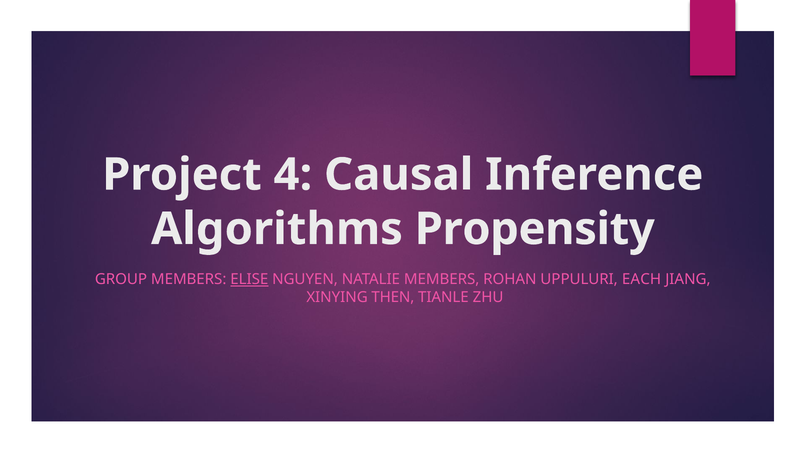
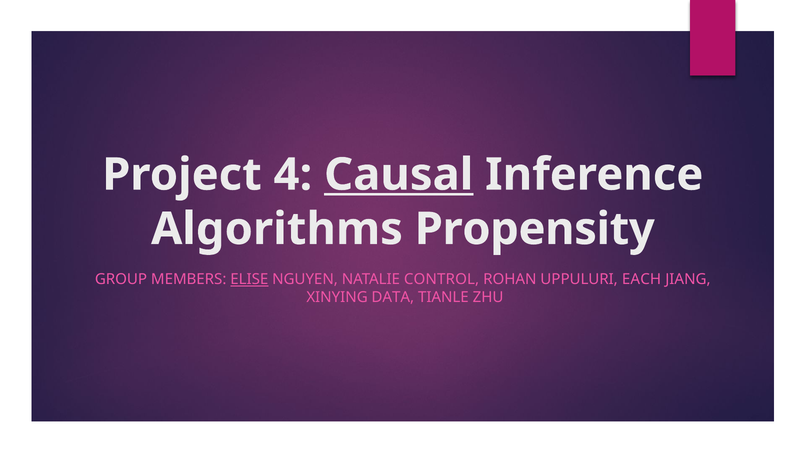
Causal underline: none -> present
NATALIE MEMBERS: MEMBERS -> CONTROL
THEN: THEN -> DATA
